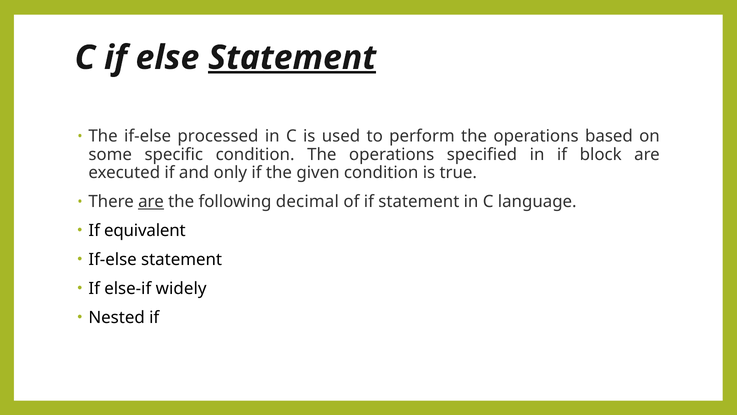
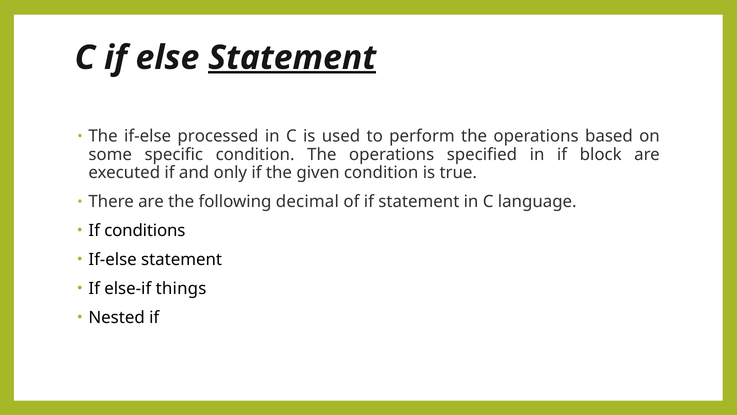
are at (151, 202) underline: present -> none
equivalent: equivalent -> conditions
widely: widely -> things
